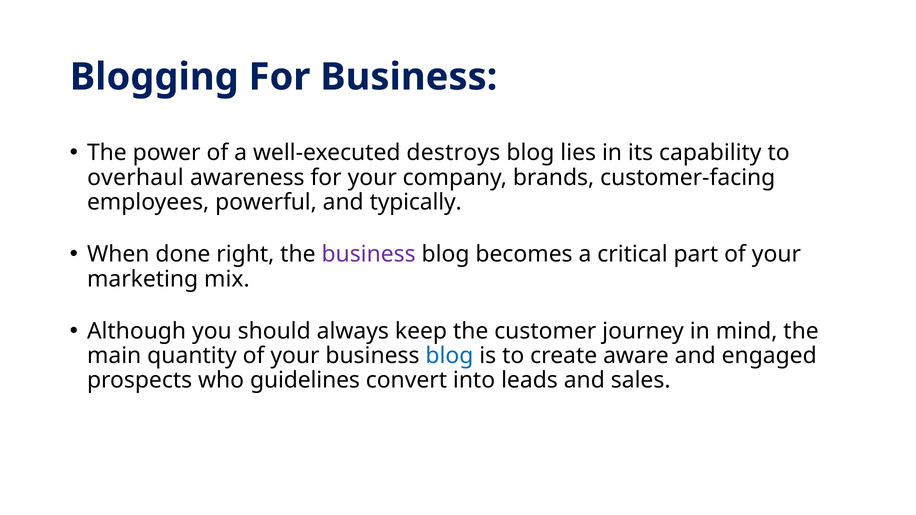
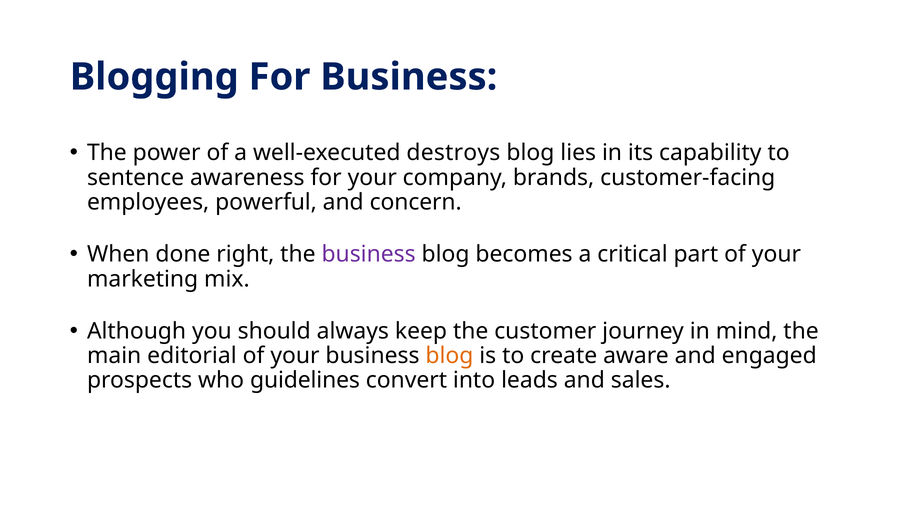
overhaul: overhaul -> sentence
typically: typically -> concern
quantity: quantity -> editorial
blog at (449, 356) colour: blue -> orange
